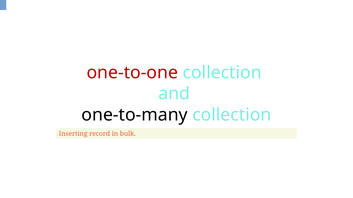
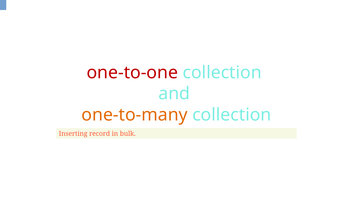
one-to-many colour: black -> orange
